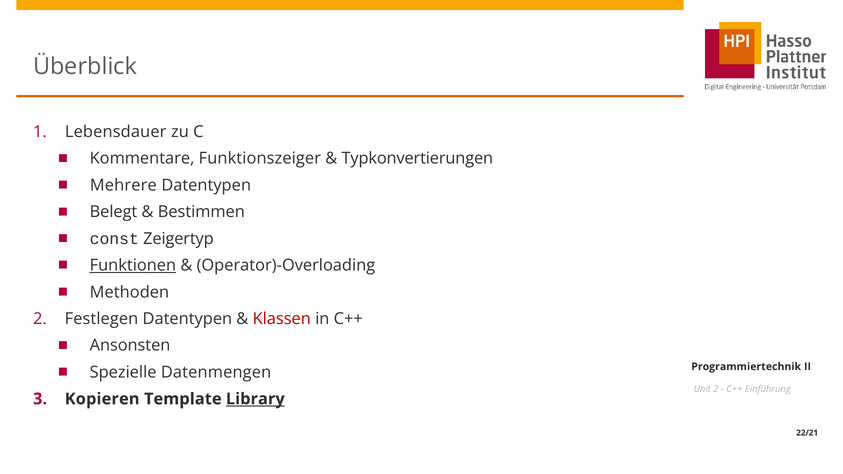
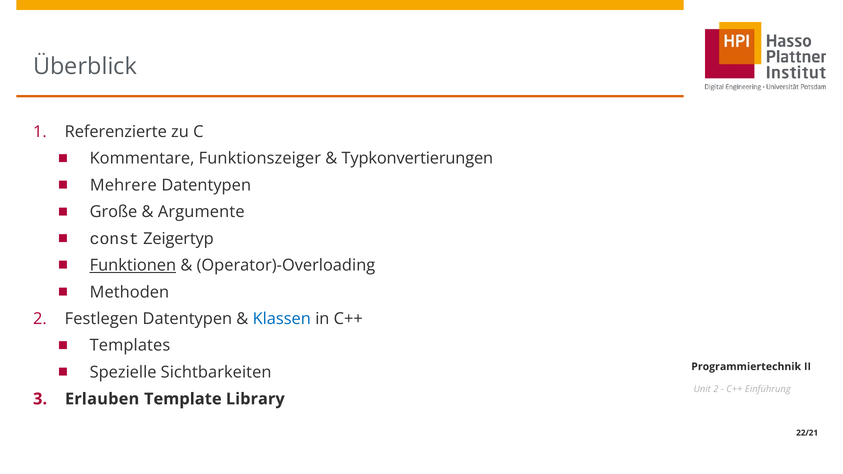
Lebensdauer: Lebensdauer -> Referenzierte
Belegt: Belegt -> Große
Bestimmen: Bestimmen -> Argumente
Klassen colour: red -> blue
Ansonsten: Ansonsten -> Templates
Datenmengen: Datenmengen -> Sichtbarkeiten
Kopieren: Kopieren -> Erlauben
Library underline: present -> none
